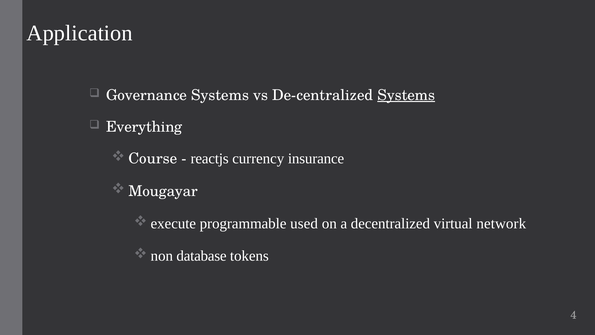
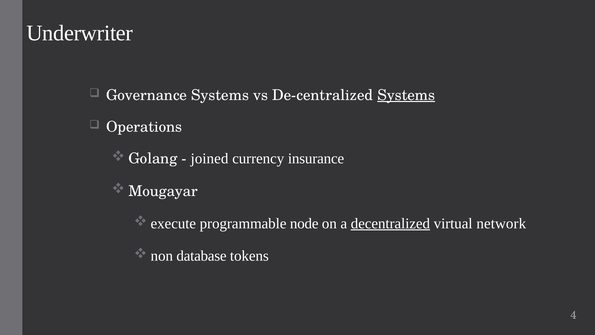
Application: Application -> Underwriter
Everything: Everything -> Operations
Course: Course -> Golang
reactjs: reactjs -> joined
used: used -> node
decentralized underline: none -> present
